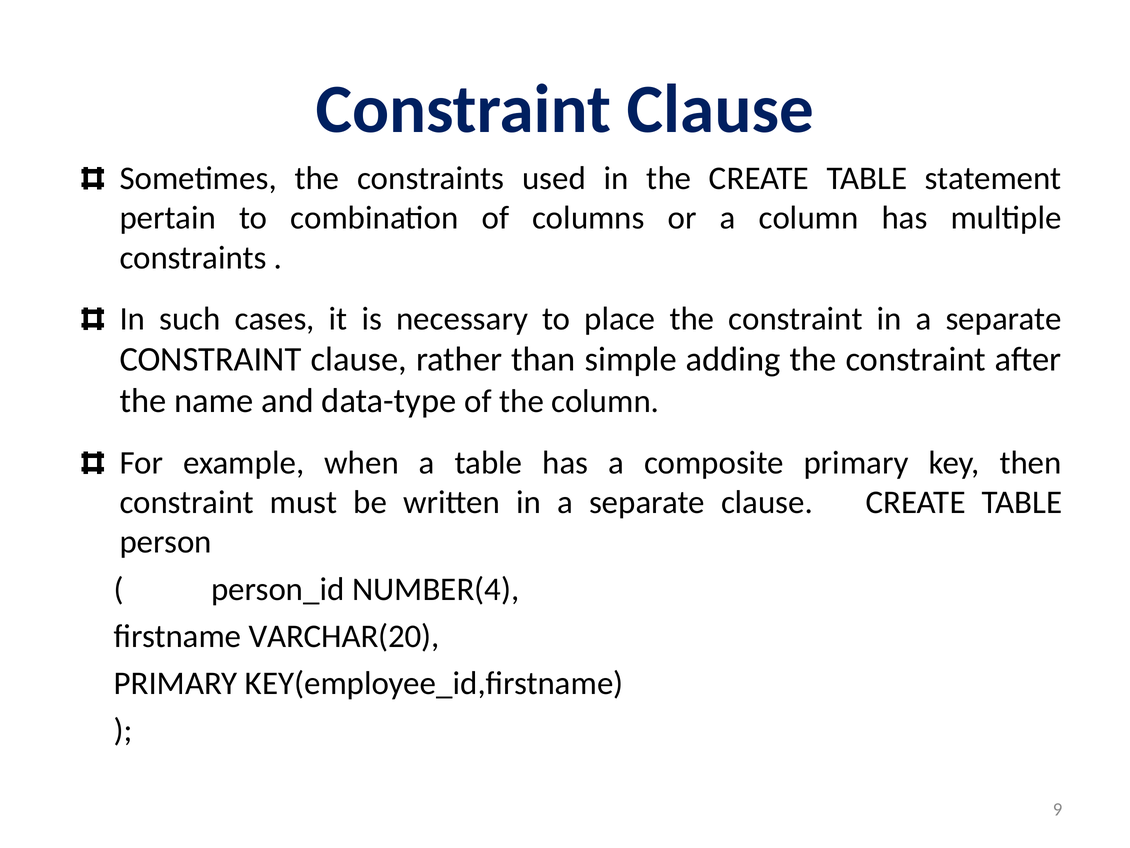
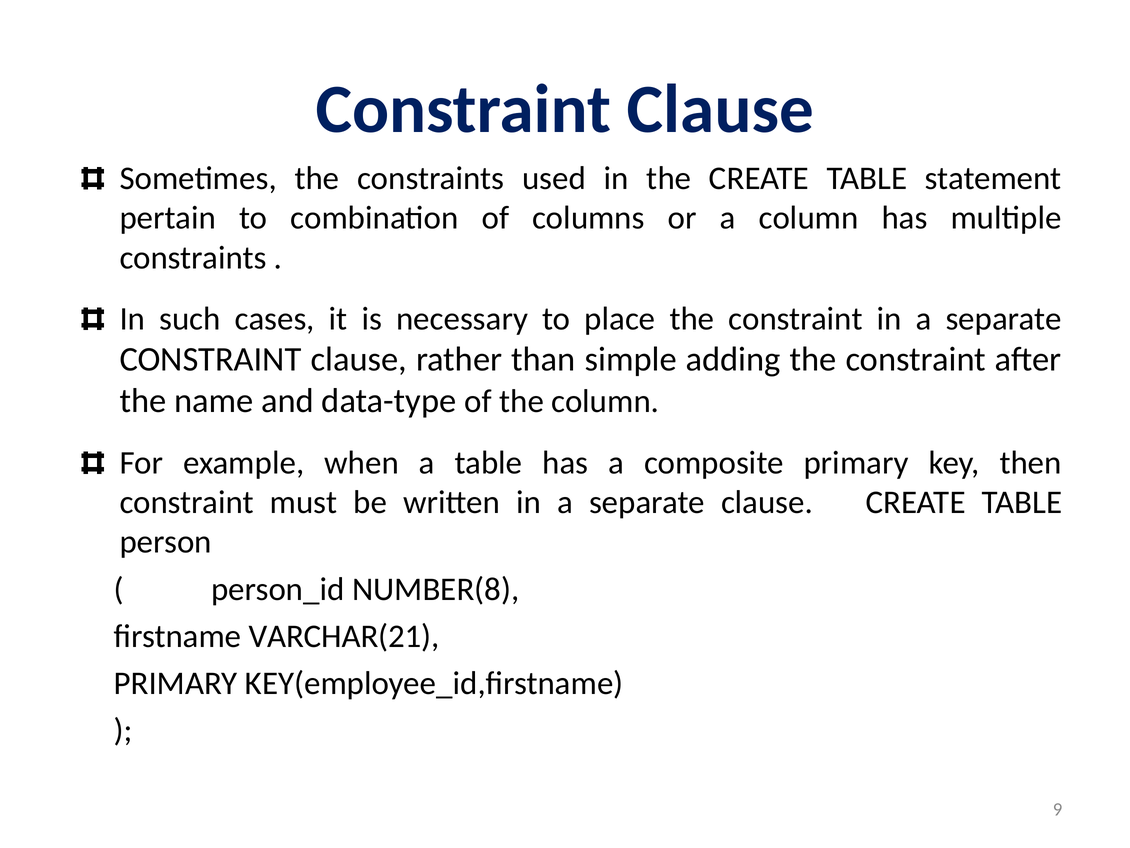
NUMBER(4: NUMBER(4 -> NUMBER(8
VARCHAR(20: VARCHAR(20 -> VARCHAR(21
